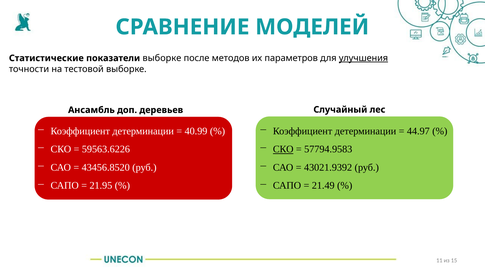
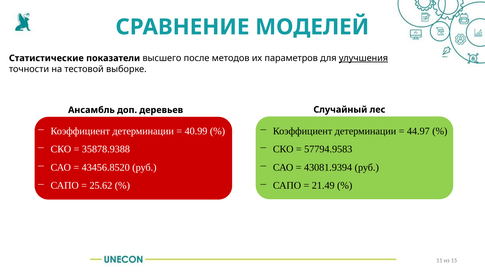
показатели выборке: выборке -> высшего
59563.6226: 59563.6226 -> 35878.9388
СКО at (283, 149) underline: present -> none
43021.9392: 43021.9392 -> 43081.9394
21.95: 21.95 -> 25.62
